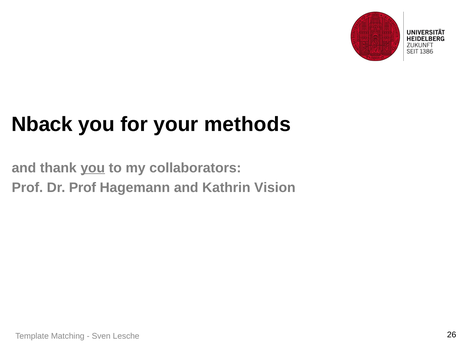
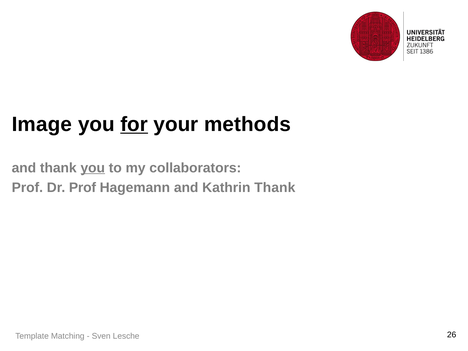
Nback: Nback -> Image
for underline: none -> present
Kathrin Vision: Vision -> Thank
